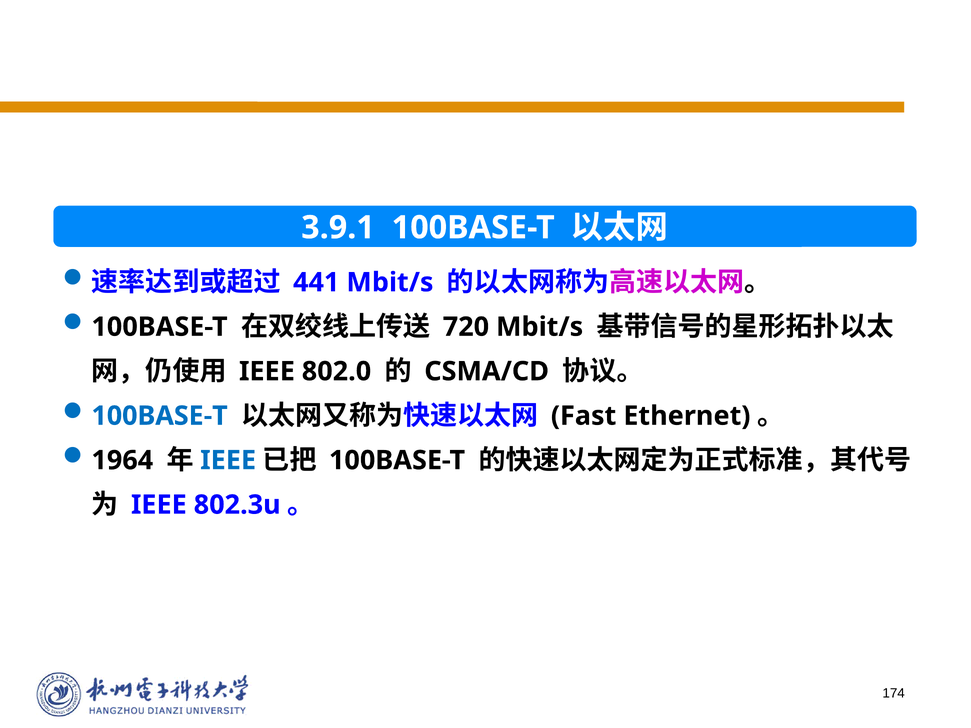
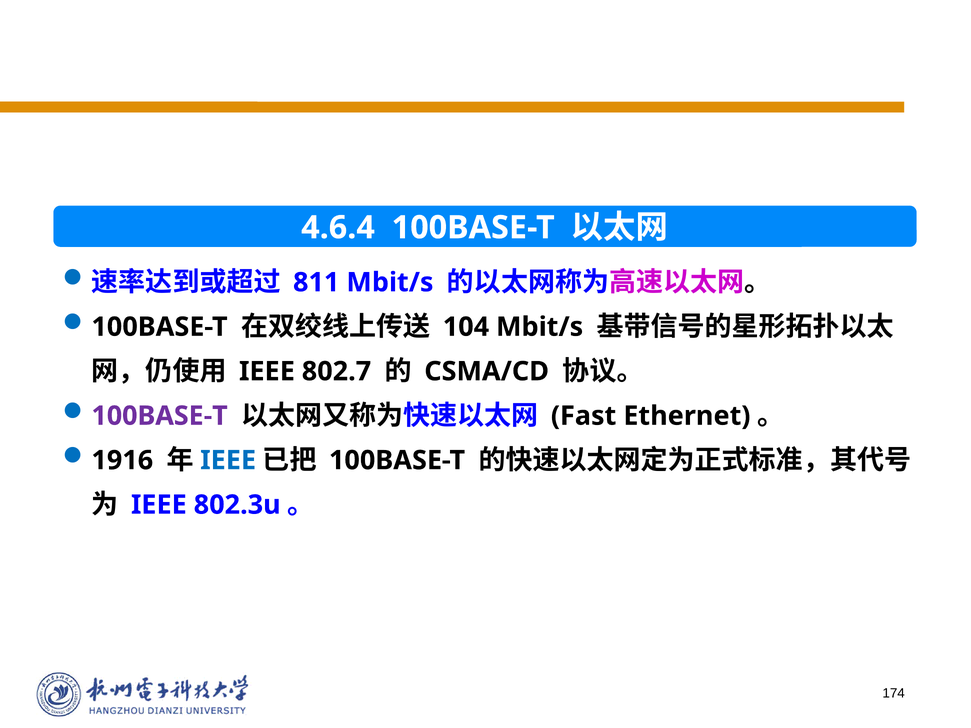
3.9.1: 3.9.1 -> 4.6.4
441: 441 -> 811
720: 720 -> 104
802.0: 802.0 -> 802.7
100BASE-T at (160, 416) colour: blue -> purple
1964: 1964 -> 1916
